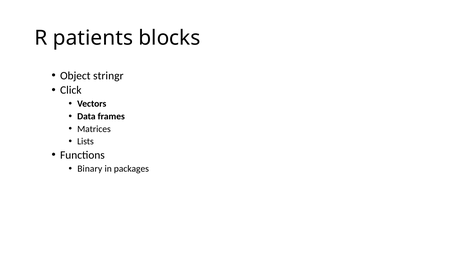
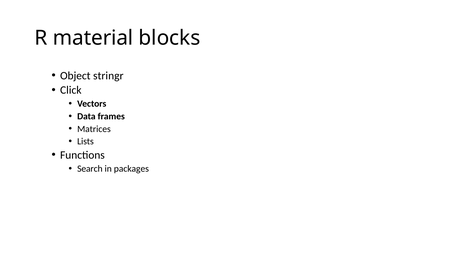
patients: patients -> material
Binary: Binary -> Search
